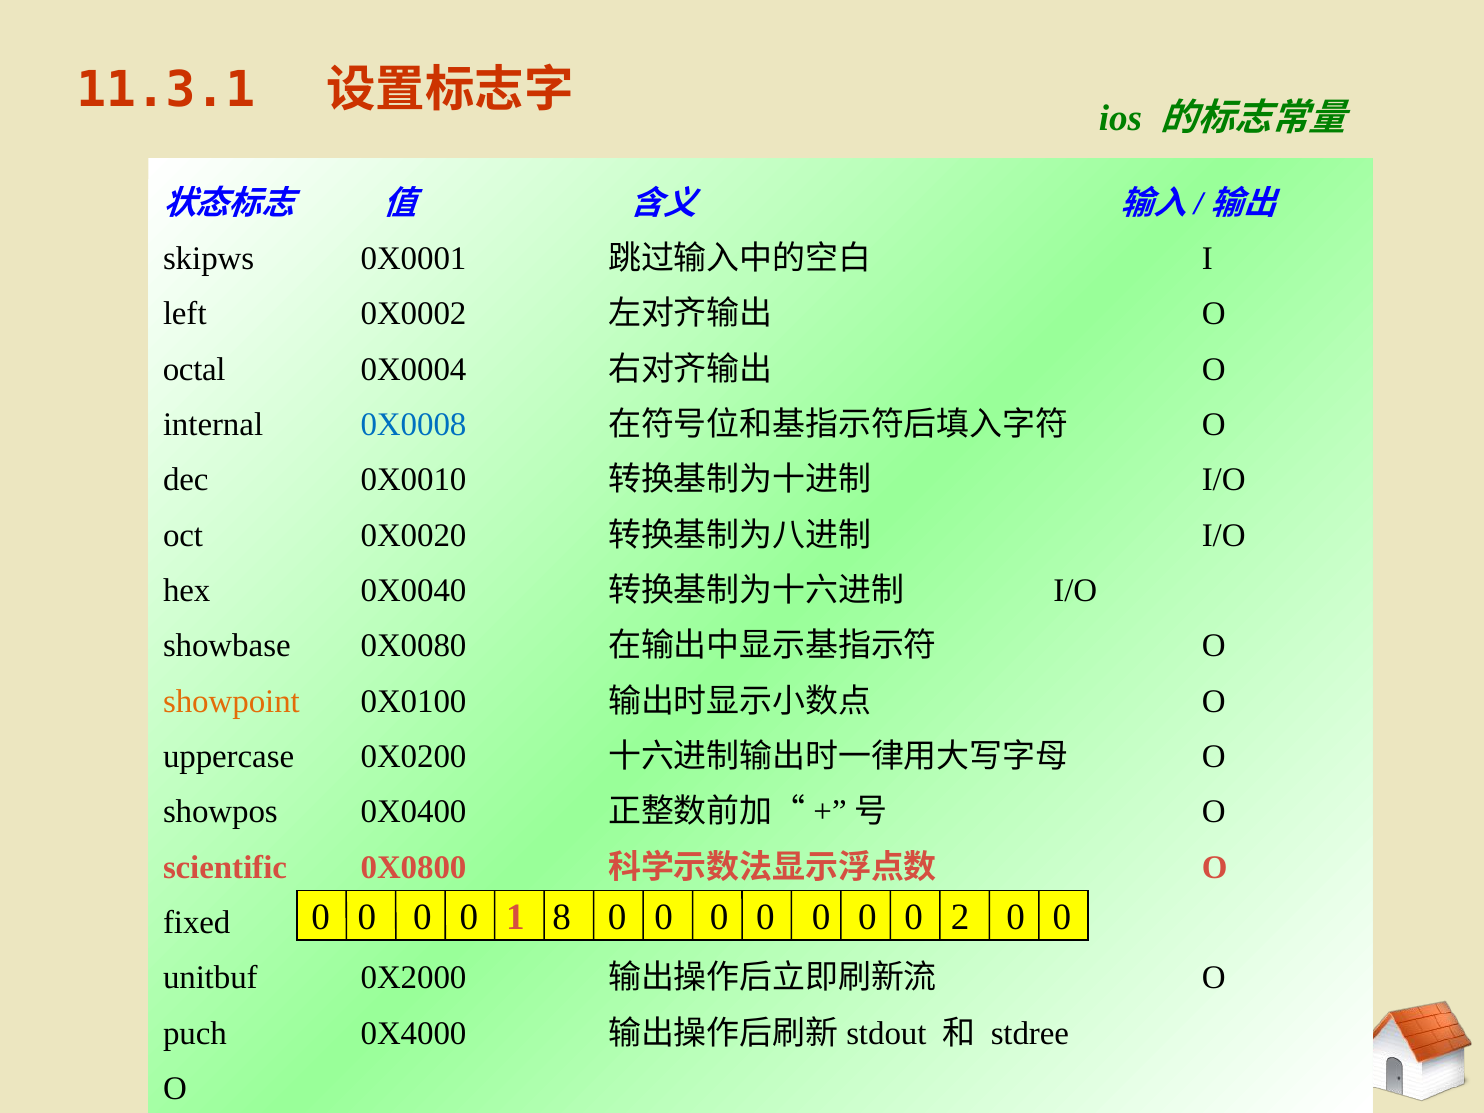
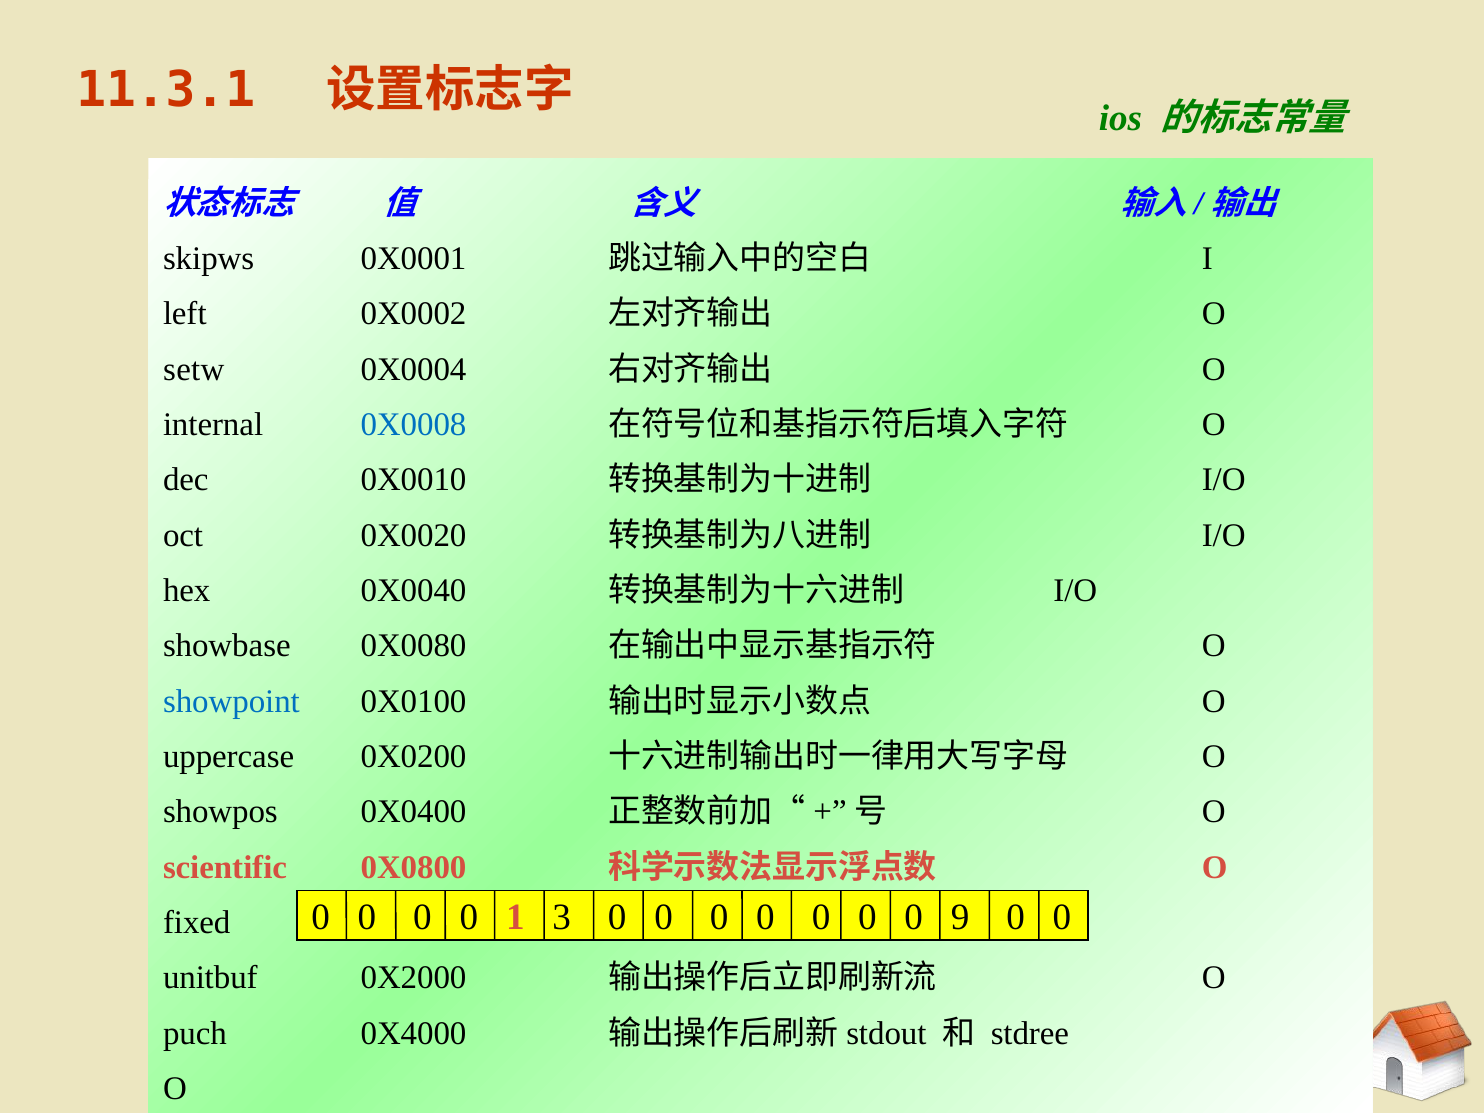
octal: octal -> setw
showpoint colour: orange -> blue
8: 8 -> 3
2: 2 -> 9
